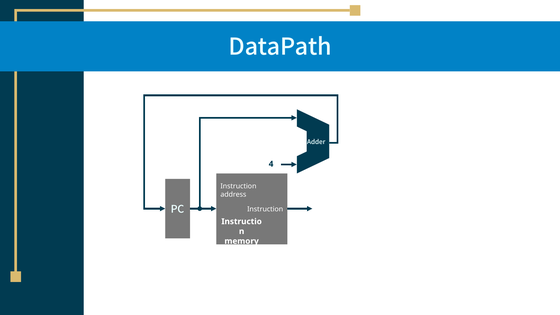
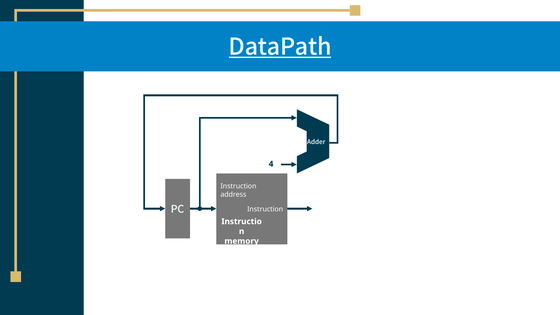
DataPath underline: none -> present
